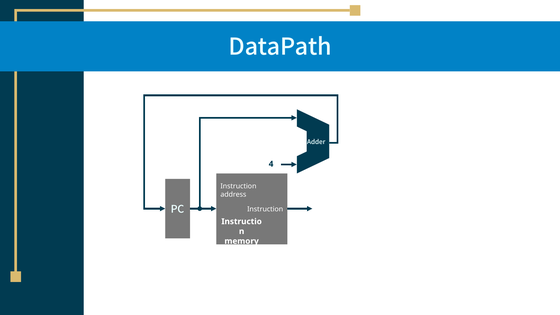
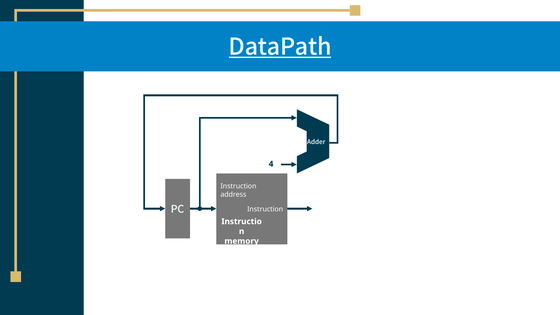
DataPath underline: none -> present
